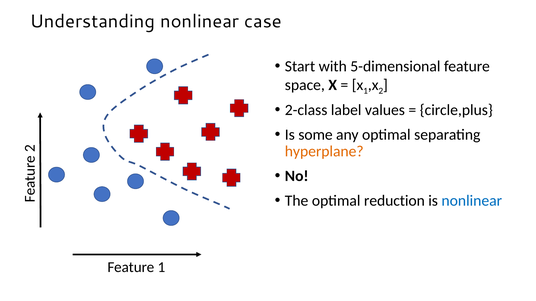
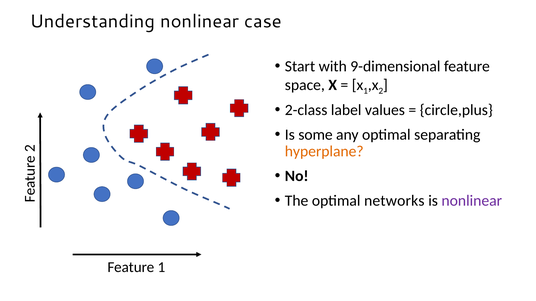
5-dimensional: 5-dimensional -> 9-dimensional
reduction: reduction -> networks
nonlinear at (472, 201) colour: blue -> purple
